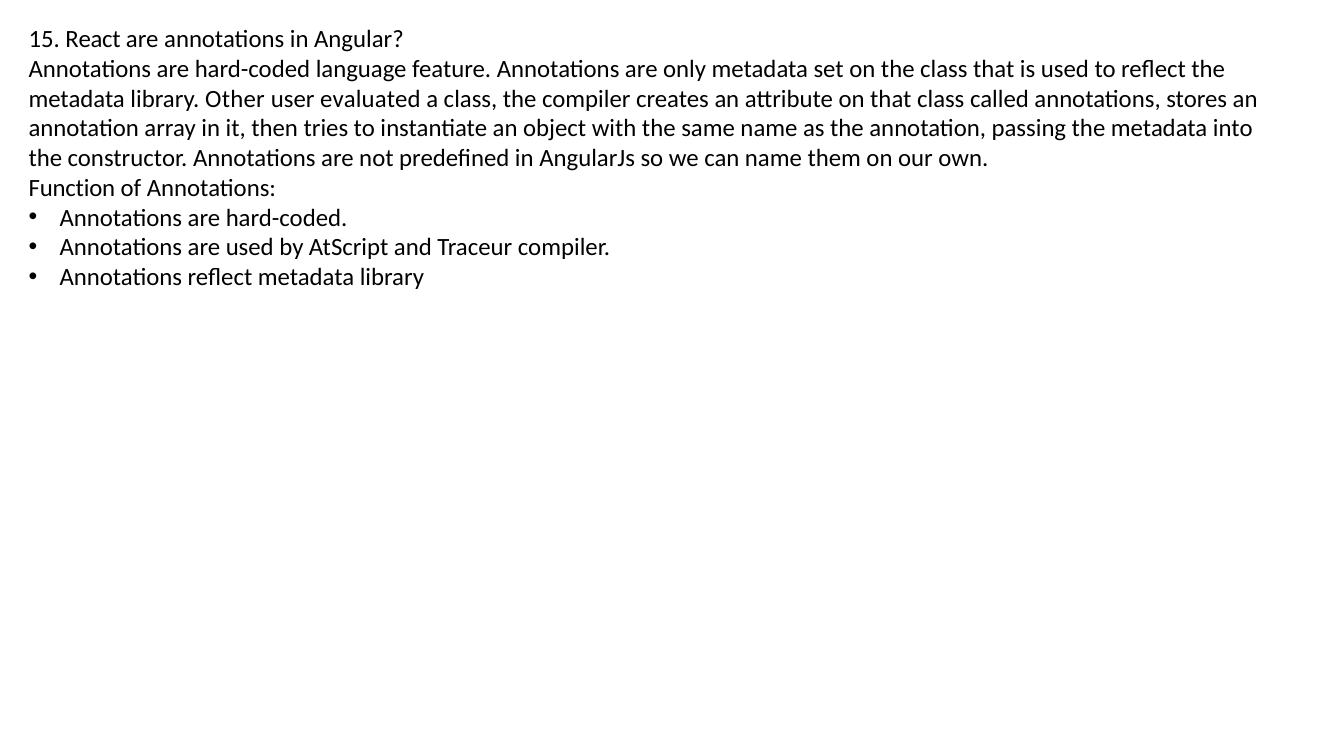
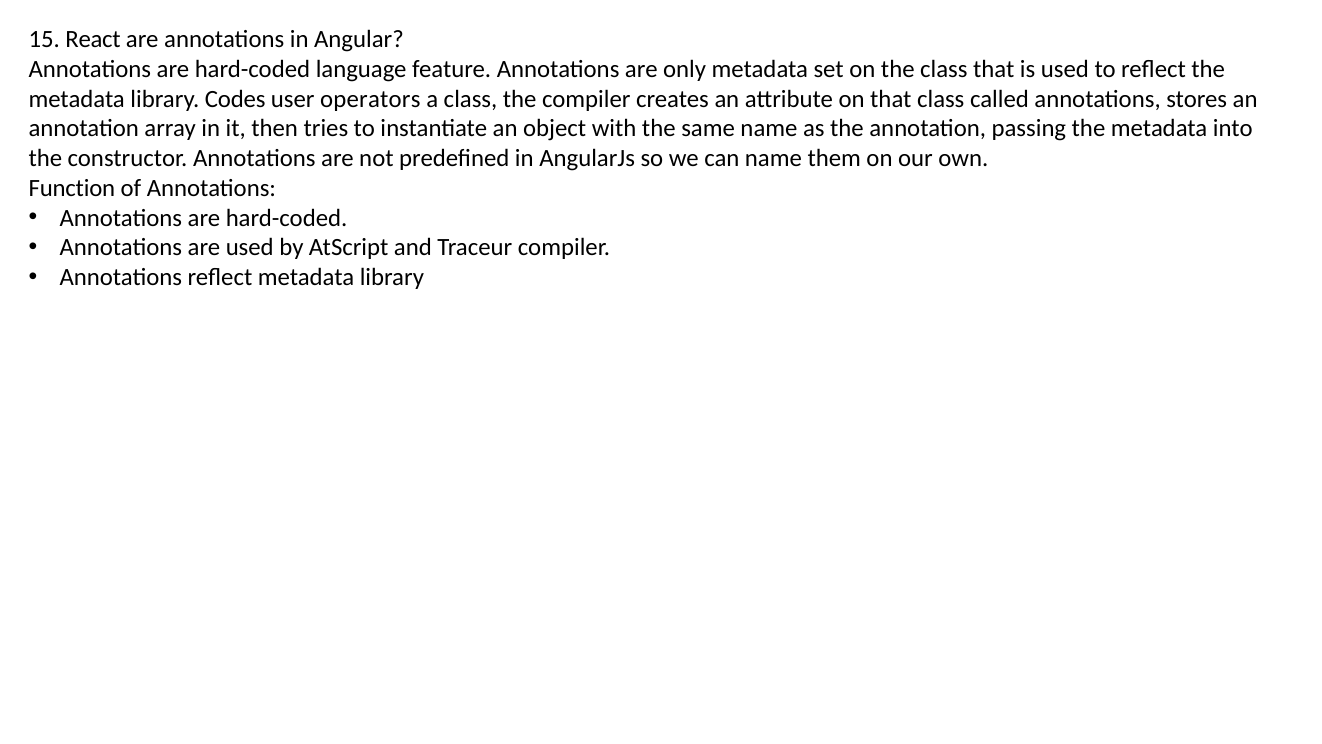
Other: Other -> Codes
evaluated: evaluated -> operators
